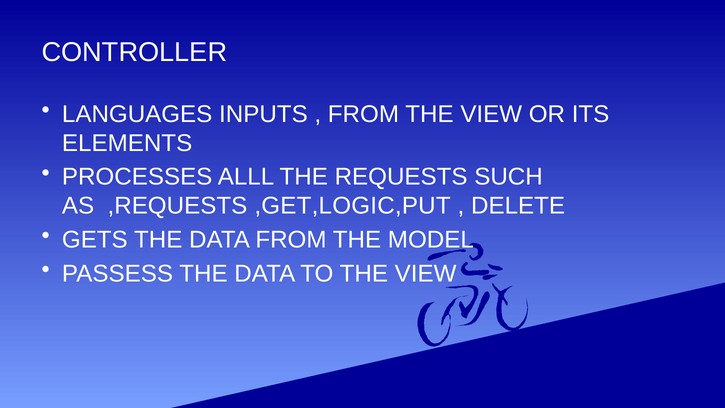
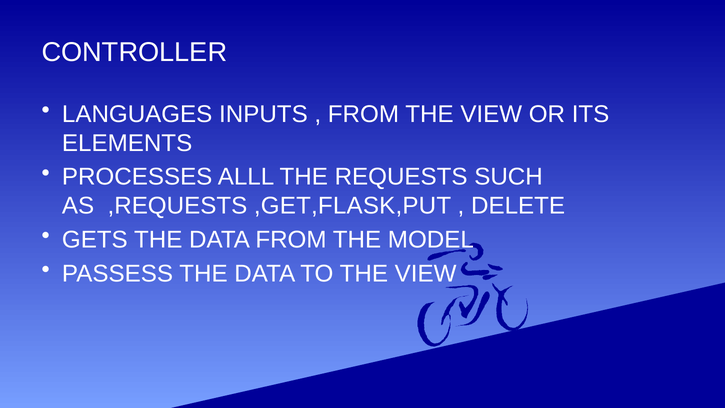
,GET,LOGIC,PUT: ,GET,LOGIC,PUT -> ,GET,FLASK,PUT
